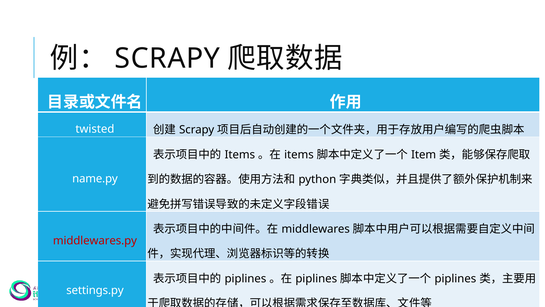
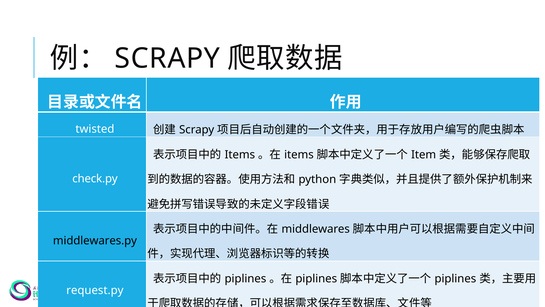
name.py: name.py -> check.py
middlewares.py colour: red -> black
settings.py at (95, 290): settings.py -> request.py
